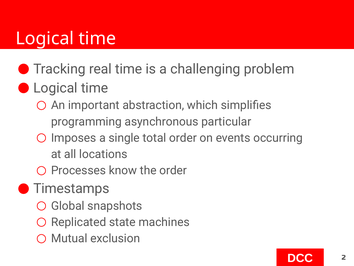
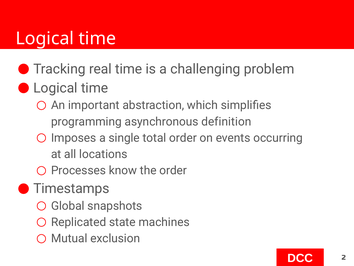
particular: particular -> definition
